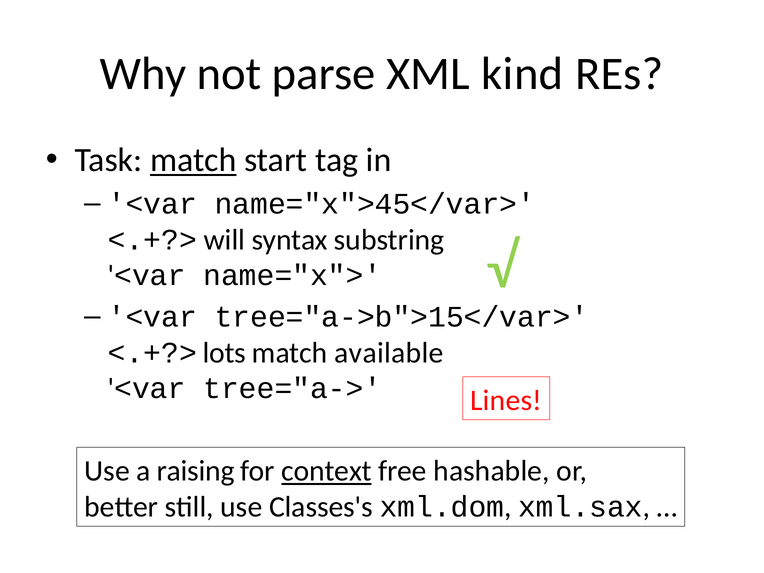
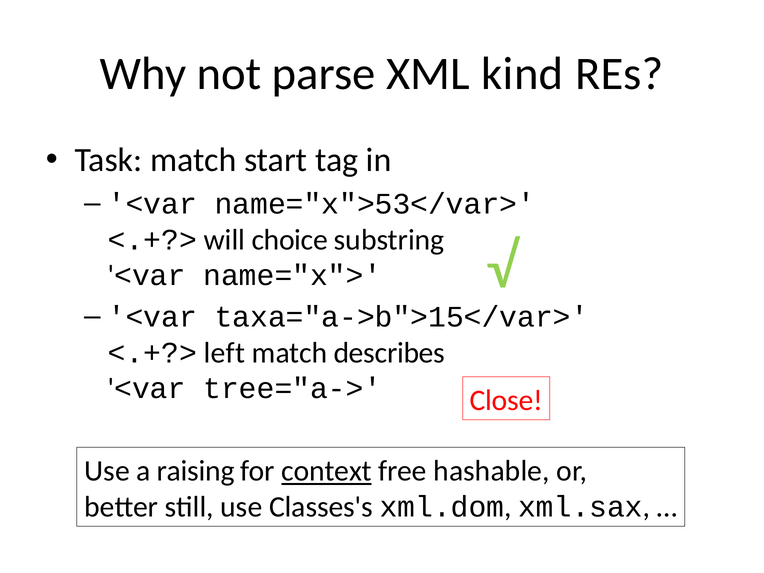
match at (193, 160) underline: present -> none
name="x">45</var>: name="x">45</var> -> name="x">53</var>
syntax: syntax -> choice
tree="a->b">15</var>: tree="a->b">15</var> -> taxa="a->b">15</var>
lots: lots -> left
available: available -> describes
Lines: Lines -> Close
